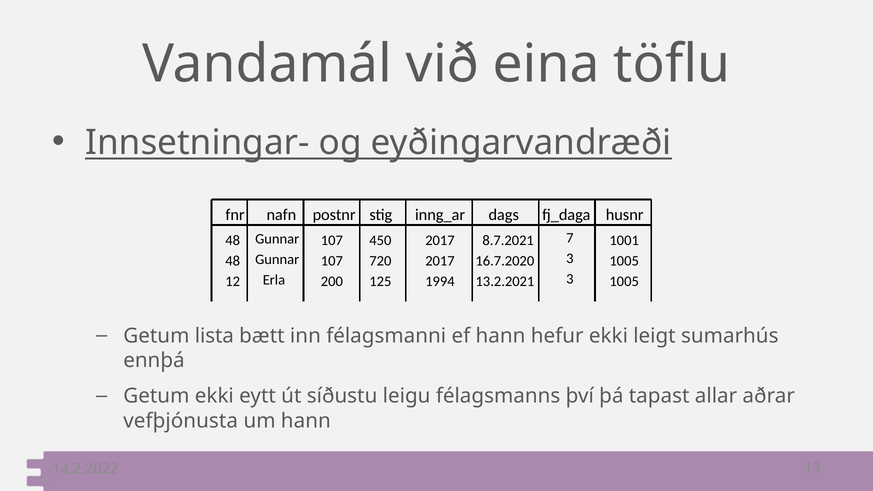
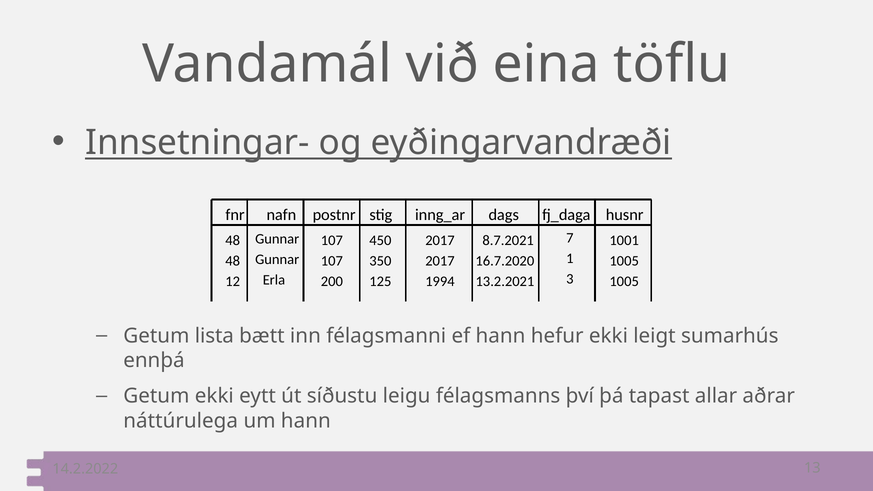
720: 720 -> 350
16.7.2020 3: 3 -> 1
vefþjónusta: vefþjónusta -> náttúrulega
